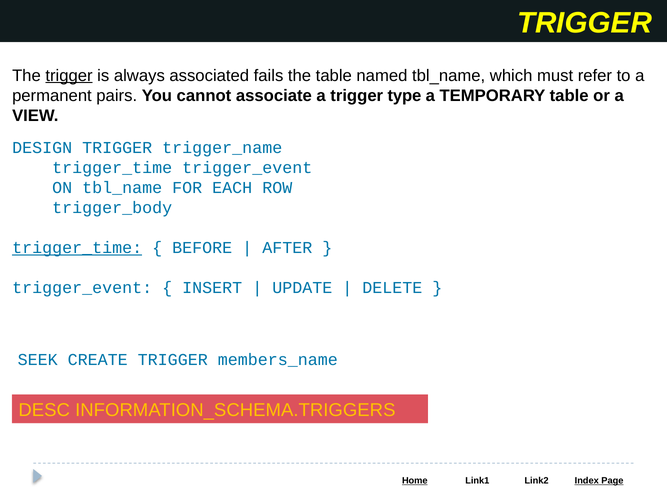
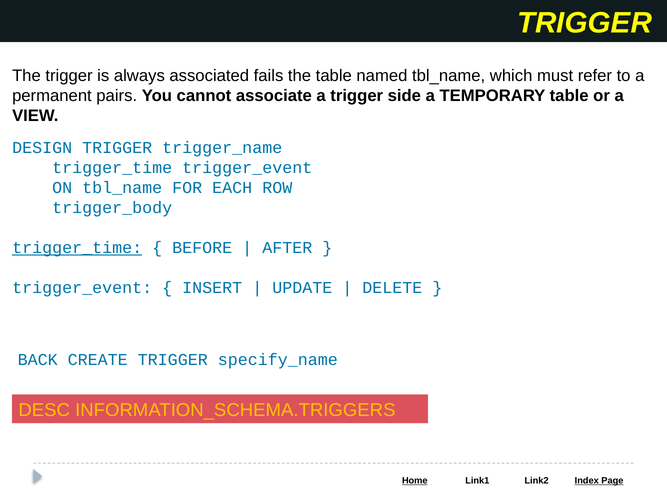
trigger at (69, 76) underline: present -> none
type: type -> side
SEEK: SEEK -> BACK
members_name: members_name -> specify_name
